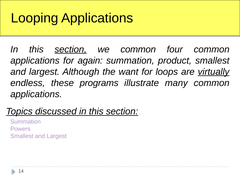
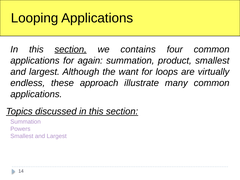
we common: common -> contains
virtually underline: present -> none
programs: programs -> approach
